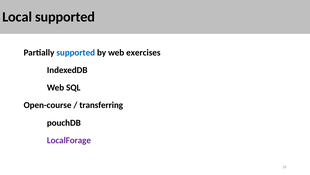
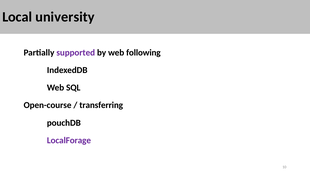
Local supported: supported -> university
supported at (76, 52) colour: blue -> purple
exercises: exercises -> following
